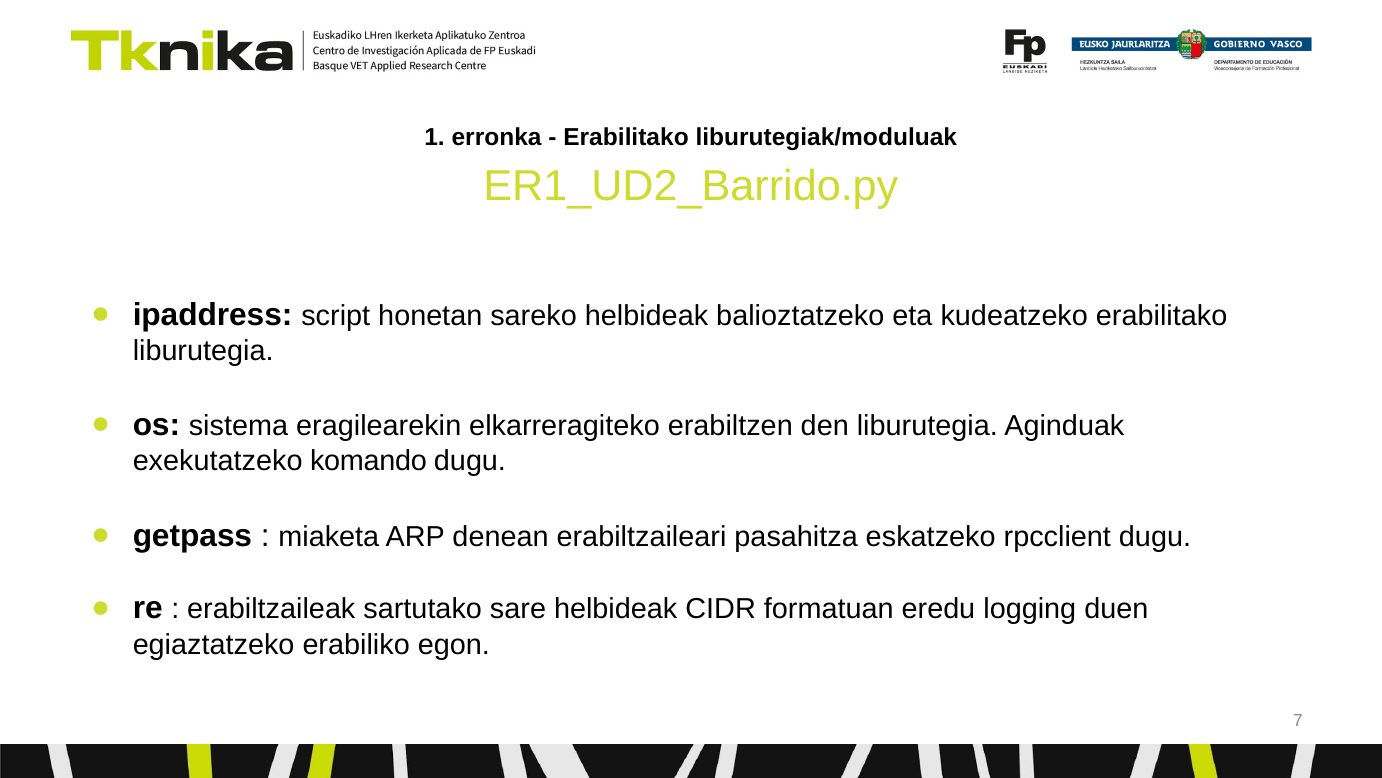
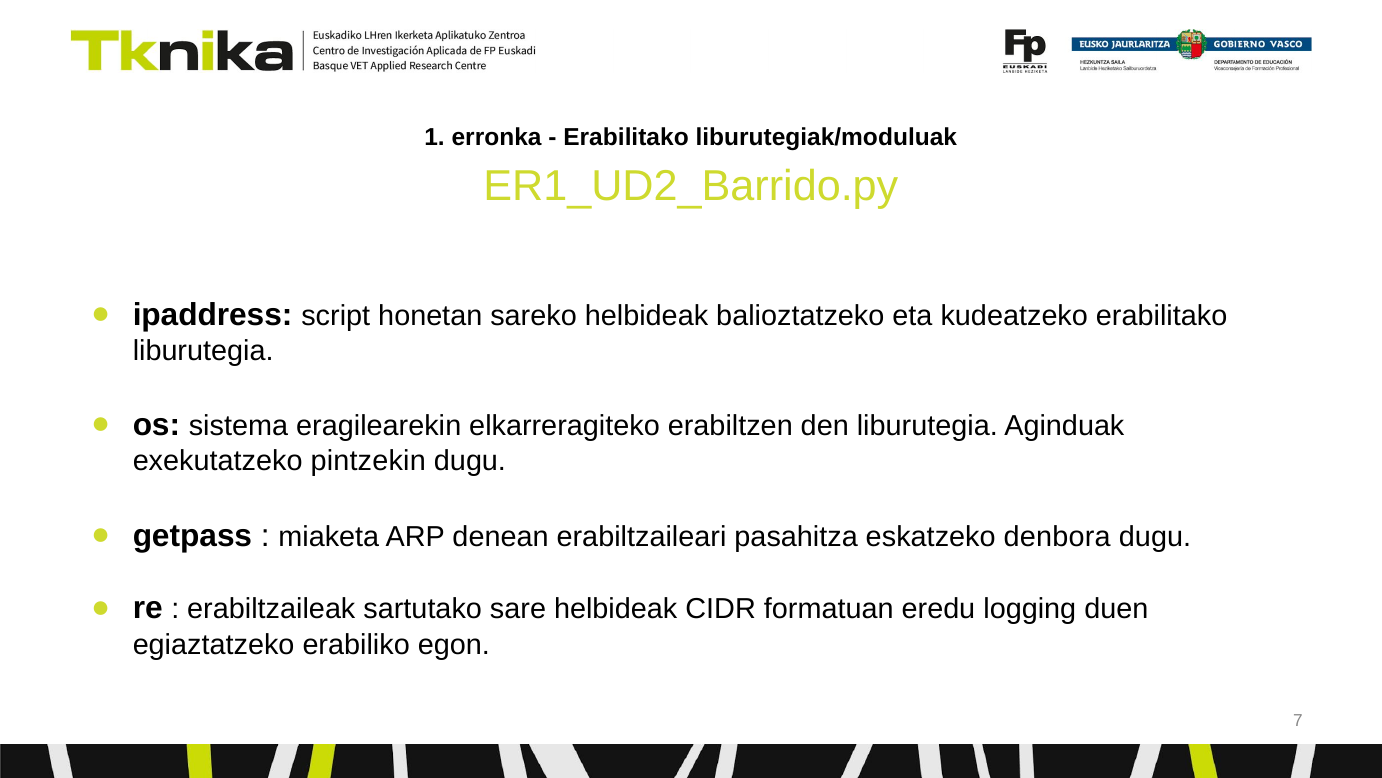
komando: komando -> pintzekin
rpcclient: rpcclient -> denbora
